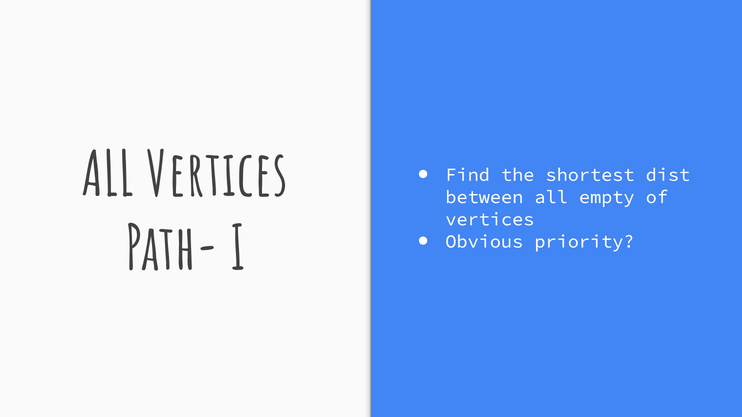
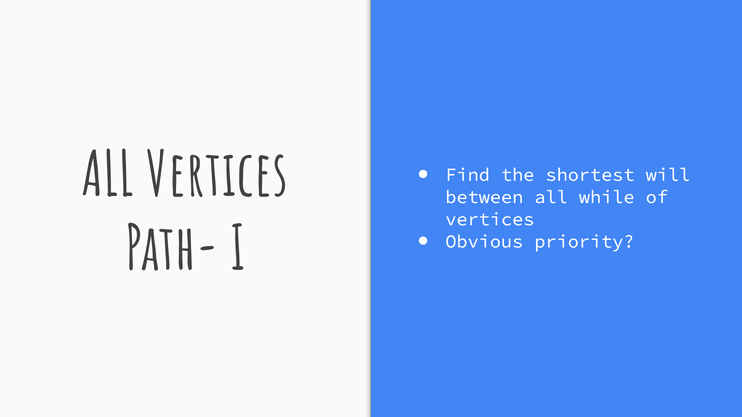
dist: dist -> will
empty: empty -> while
